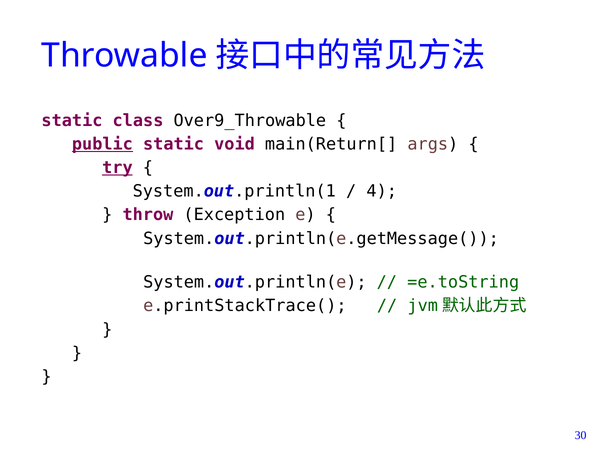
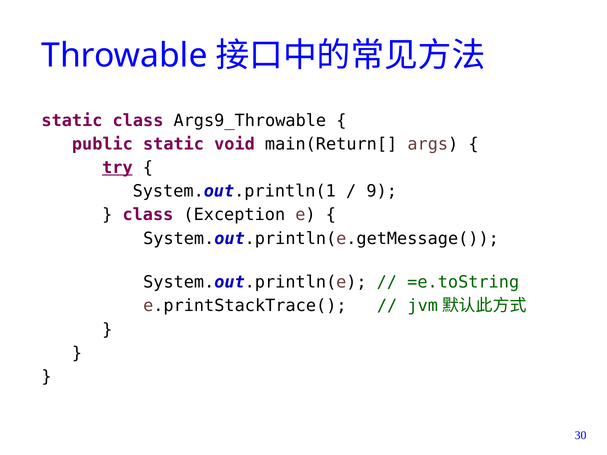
Over9_Throwable: Over9_Throwable -> Args9_Throwable
public underline: present -> none
4: 4 -> 9
throw at (148, 215): throw -> class
